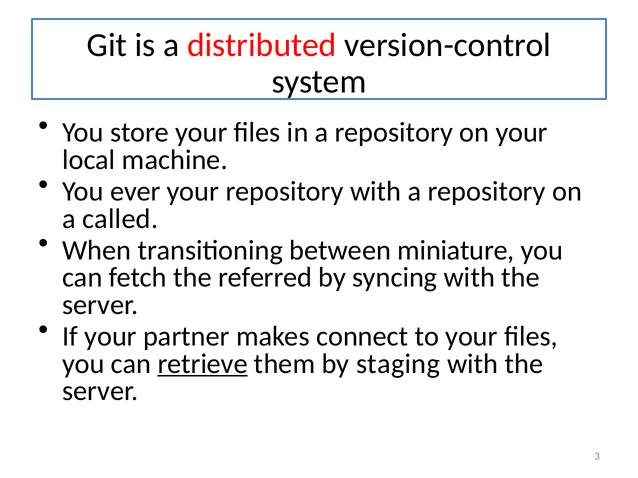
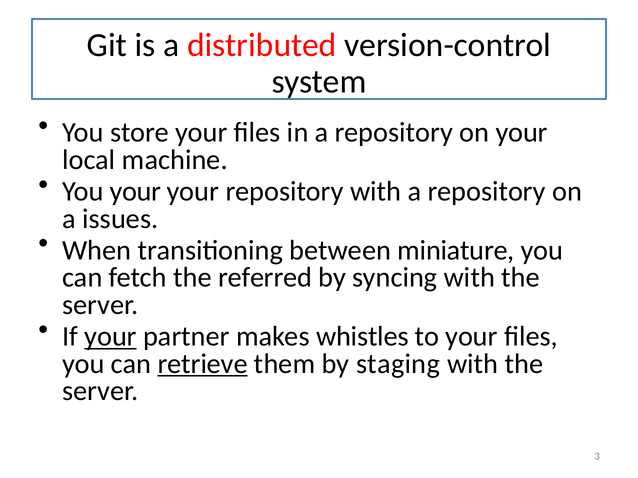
You ever: ever -> your
called: called -> issues
your at (111, 337) underline: none -> present
connect: connect -> whistles
